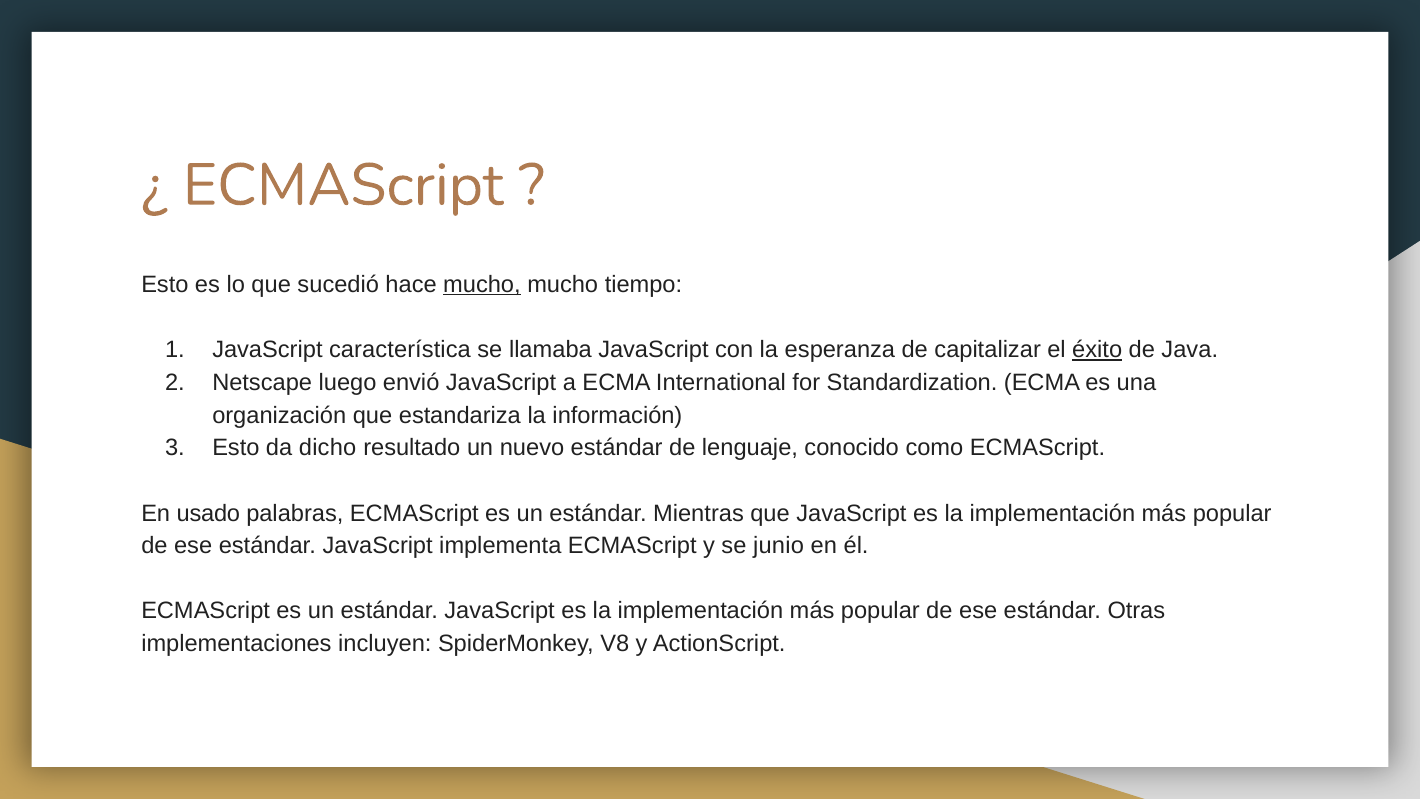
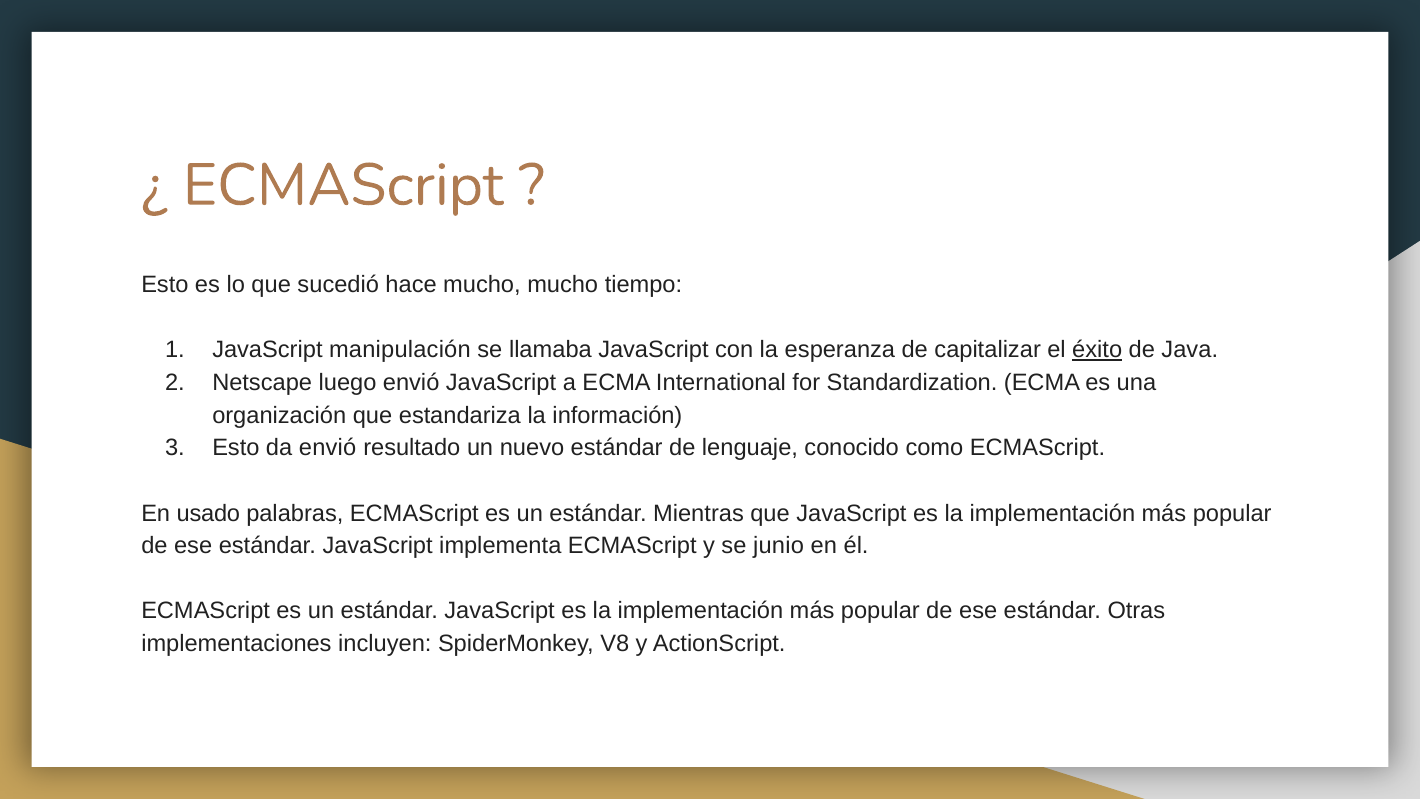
mucho at (482, 285) underline: present -> none
característica: característica -> manipulación
da dicho: dicho -> envió
